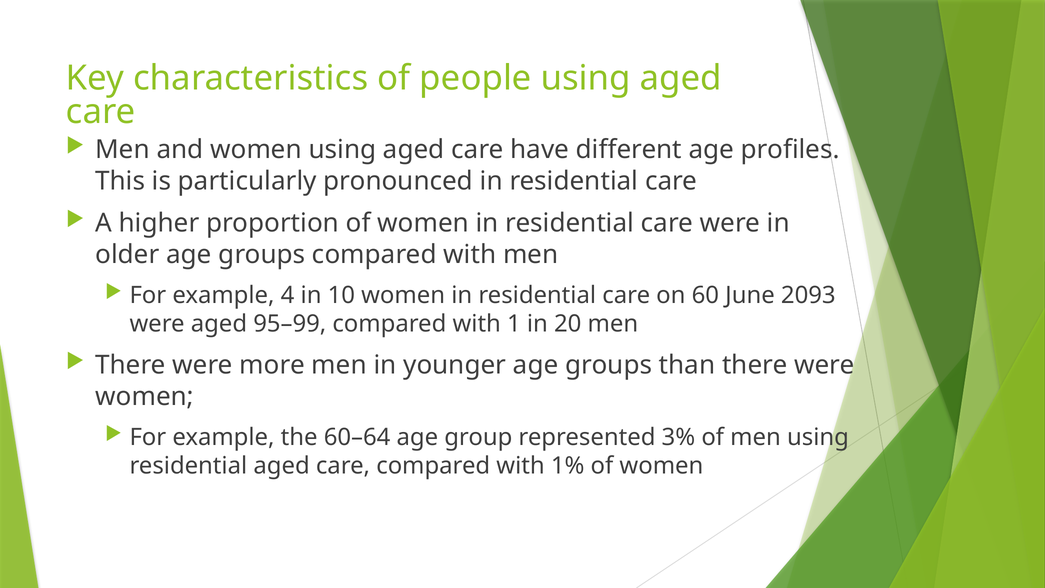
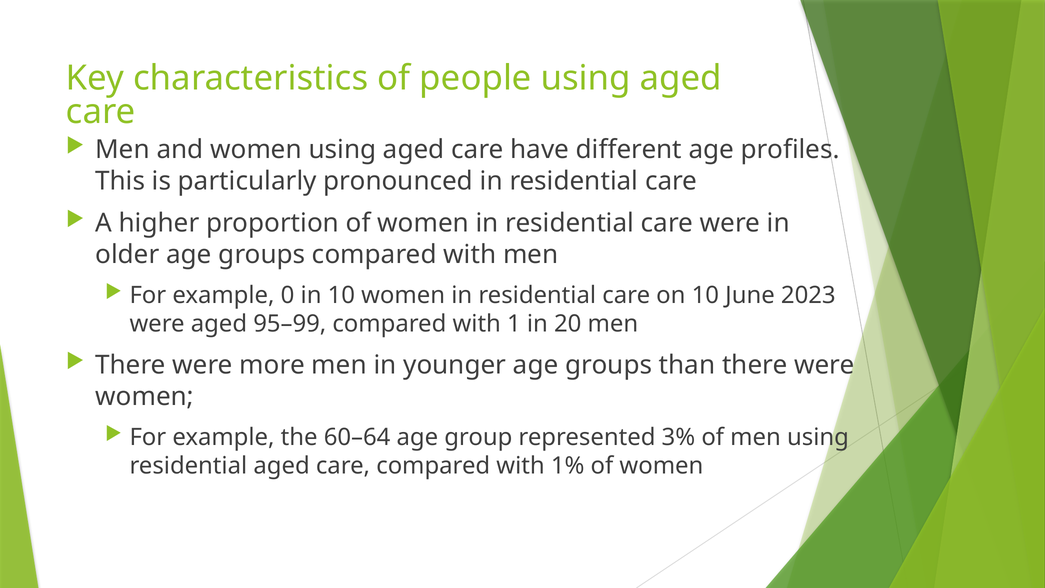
4: 4 -> 0
on 60: 60 -> 10
2093: 2093 -> 2023
